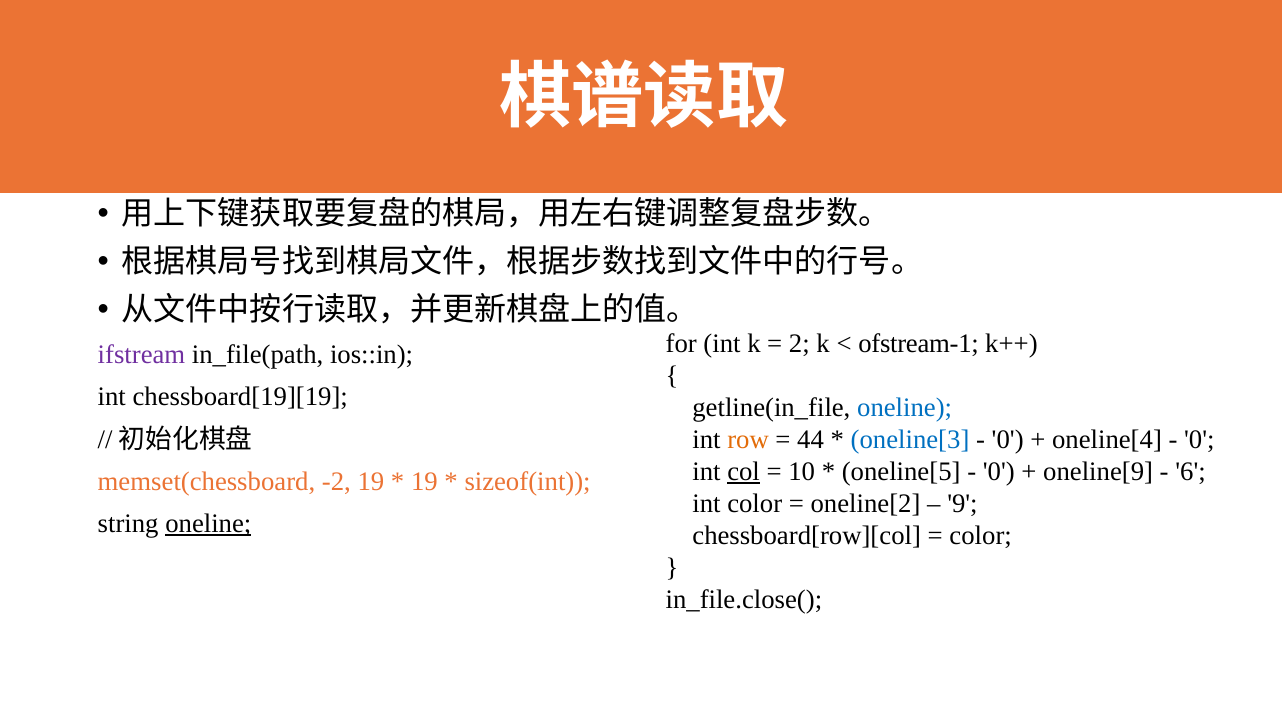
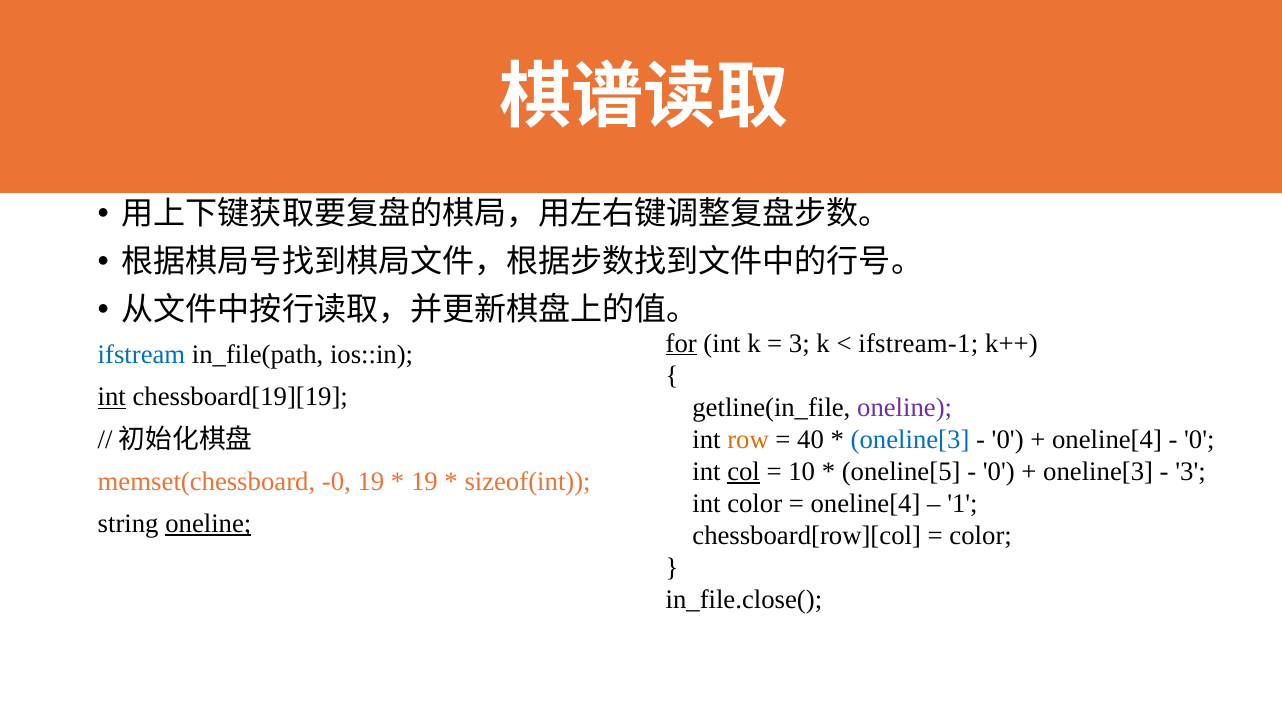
for underline: none -> present
2 at (799, 343): 2 -> 3
ofstream-1: ofstream-1 -> ifstream-1
ifstream colour: purple -> blue
int at (112, 397) underline: none -> present
oneline at (905, 407) colour: blue -> purple
44: 44 -> 40
oneline[9 at (1098, 472): oneline[9 -> oneline[3
6 at (1191, 472): 6 -> 3
-2: -2 -> -0
oneline[2 at (866, 504): oneline[2 -> oneline[4
9: 9 -> 1
